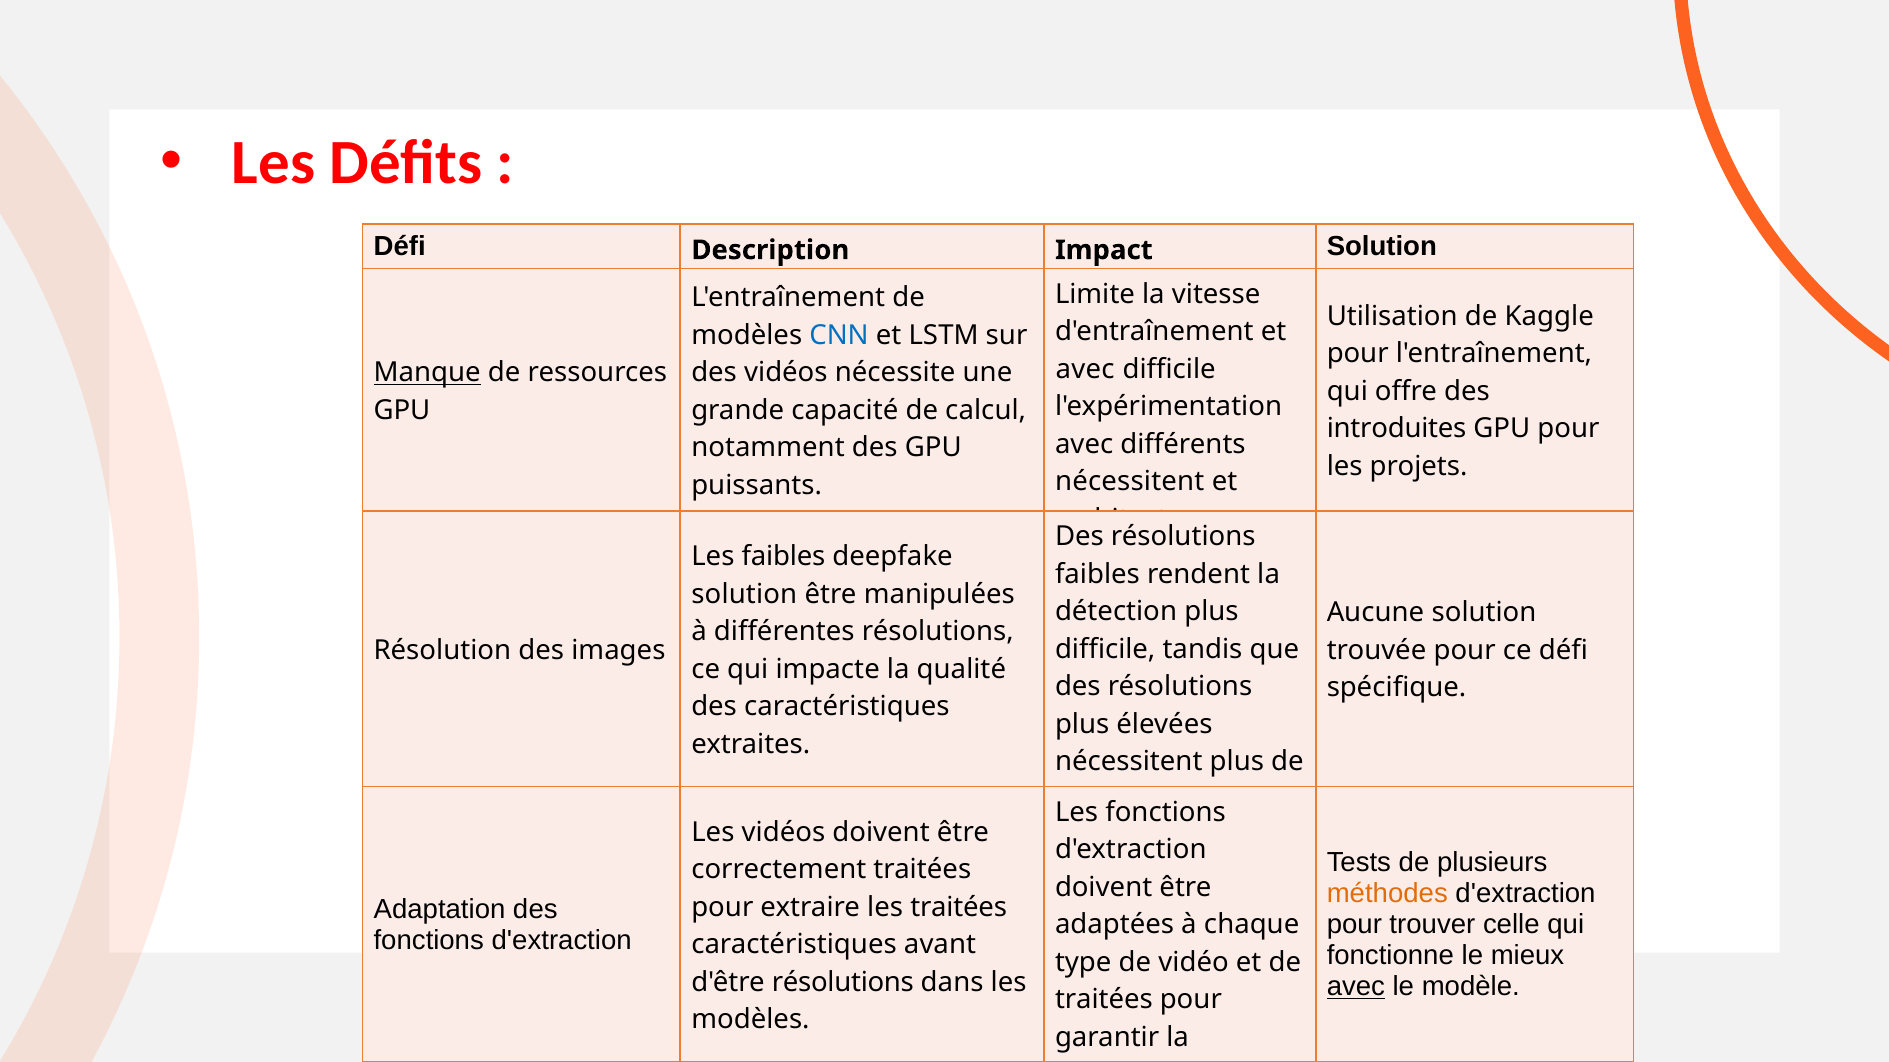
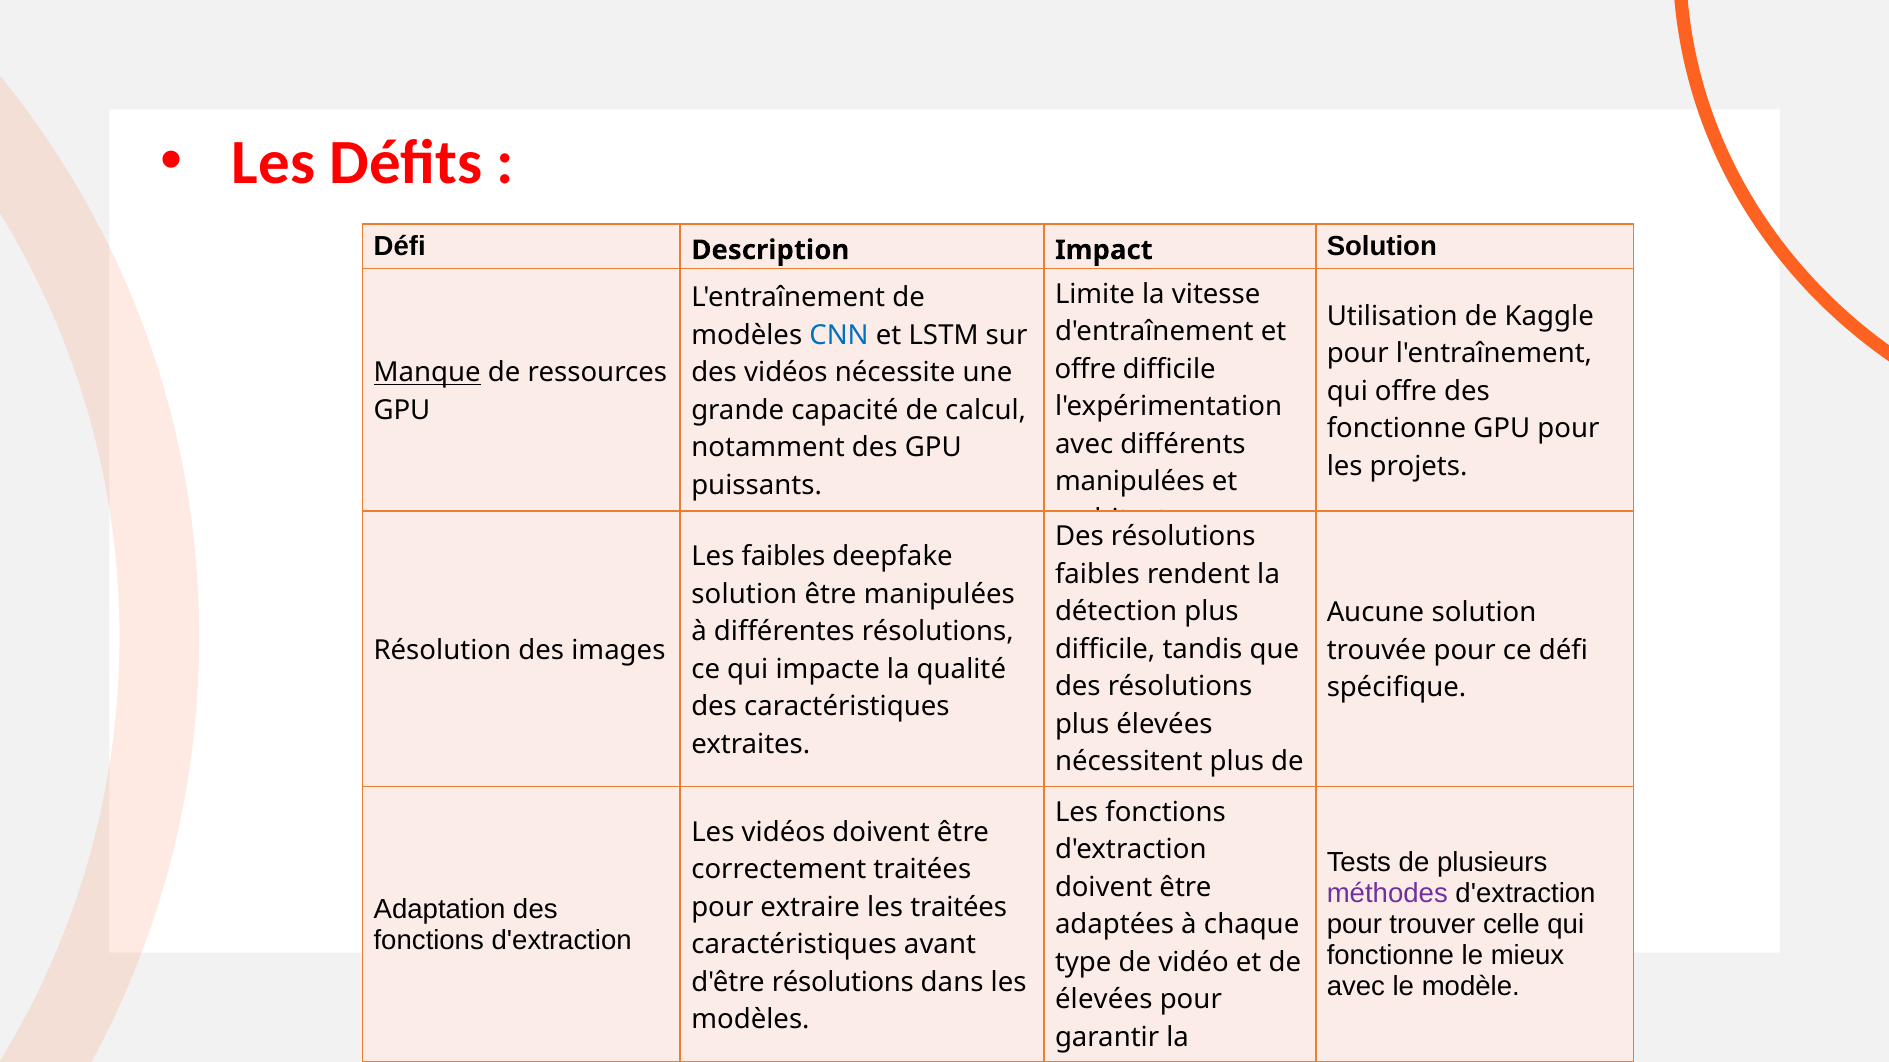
avec at (1085, 369): avec -> offre
introduites at (1397, 429): introduites -> fonctionne
nécessitent at (1130, 482): nécessitent -> manipulées
méthodes colour: orange -> purple
avec at (1356, 987) underline: present -> none
traitées at (1104, 1000): traitées -> élevées
